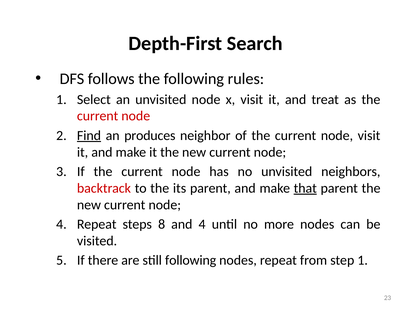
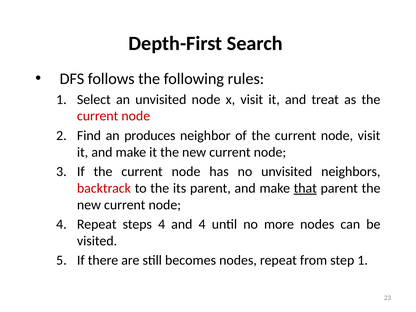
Find underline: present -> none
steps 8: 8 -> 4
still following: following -> becomes
